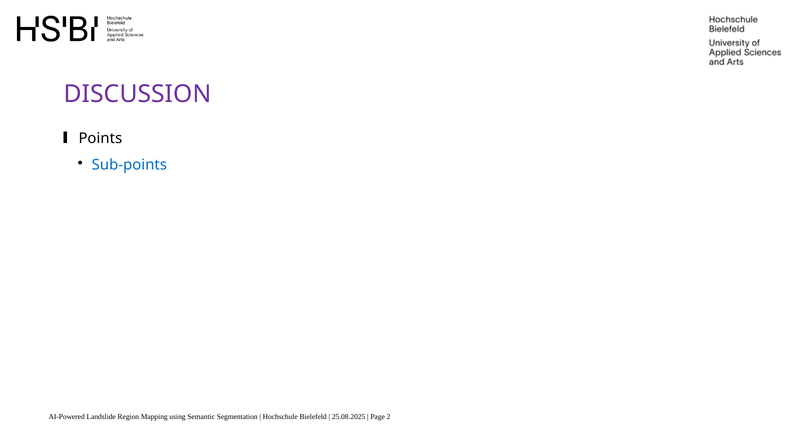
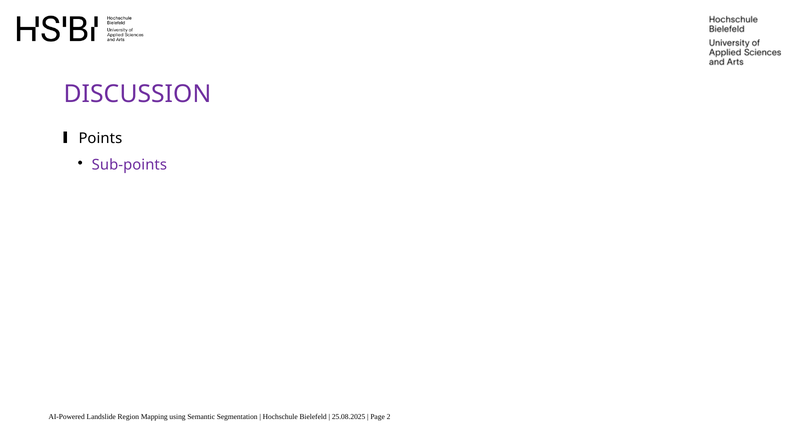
Sub-points colour: blue -> purple
